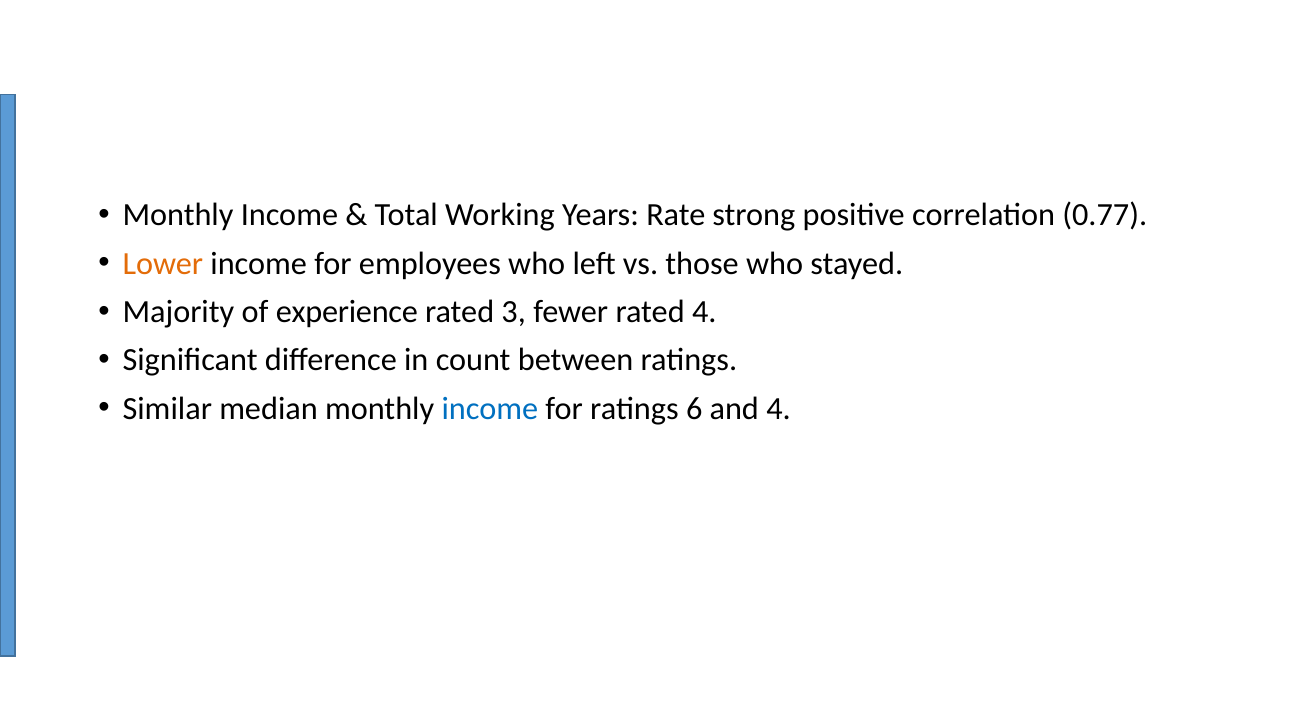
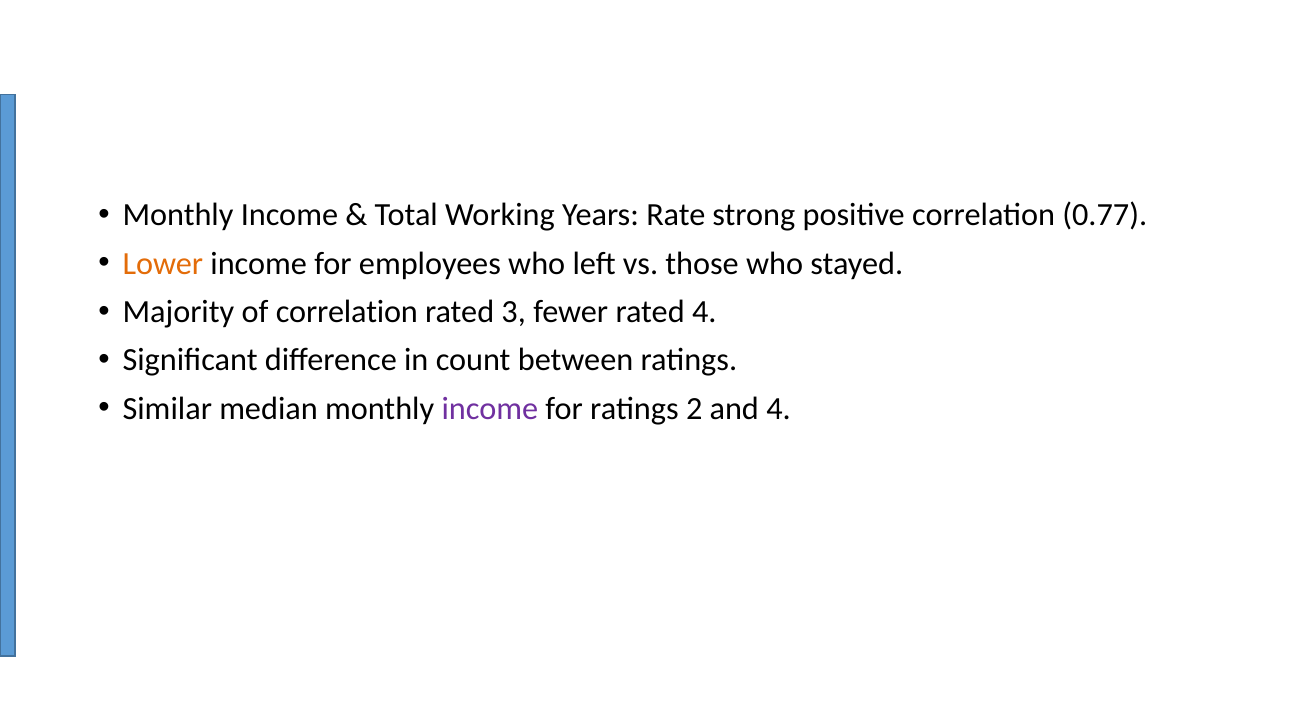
of experience: experience -> correlation
income at (490, 409) colour: blue -> purple
6: 6 -> 2
